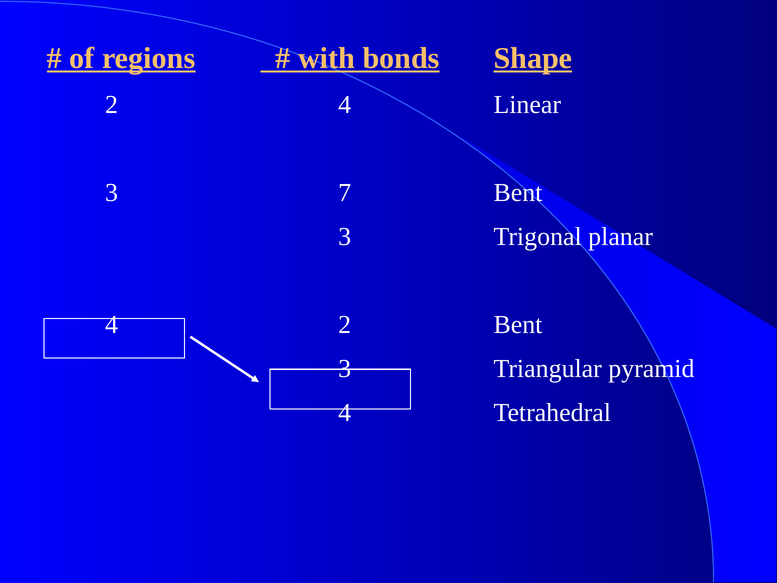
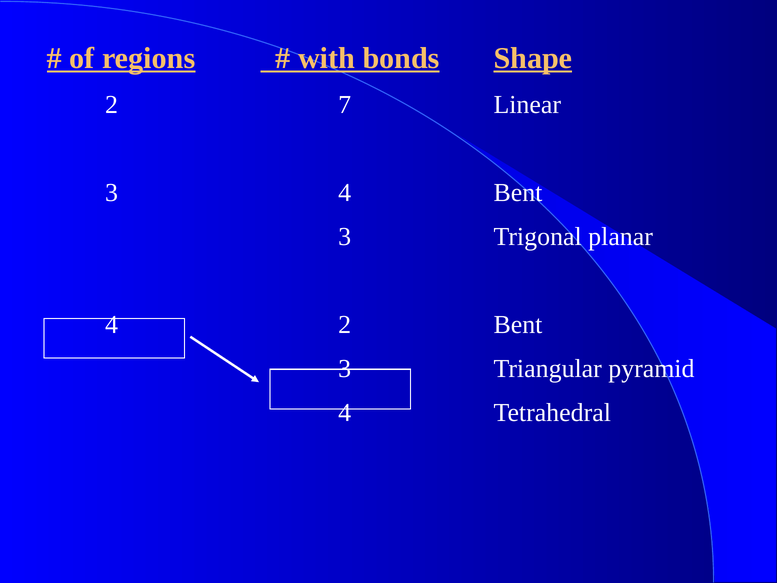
2 4: 4 -> 7
3 7: 7 -> 4
